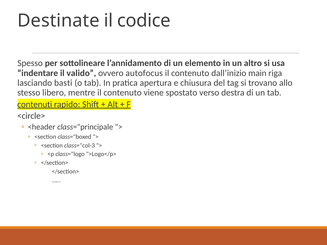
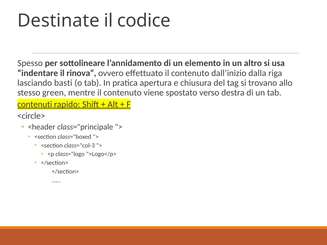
valido: valido -> rinova
autofocus: autofocus -> effettuato
main: main -> dalla
libero: libero -> green
